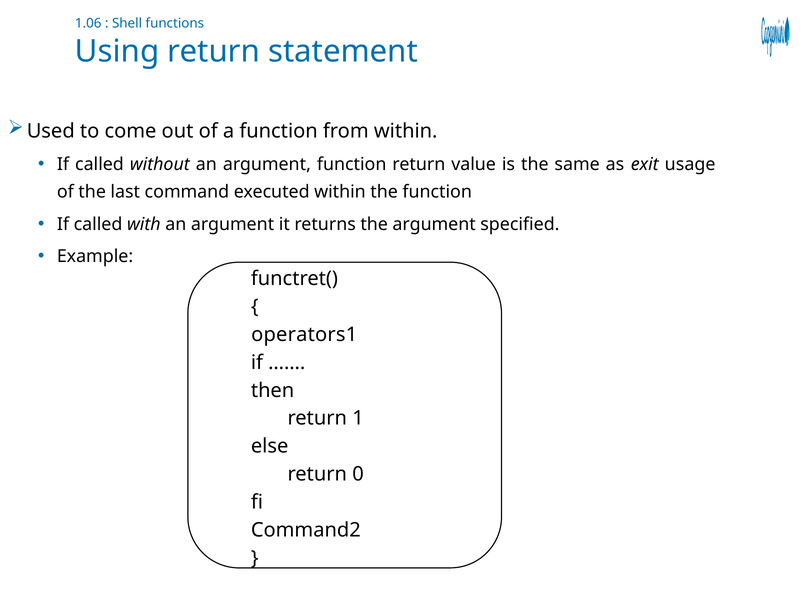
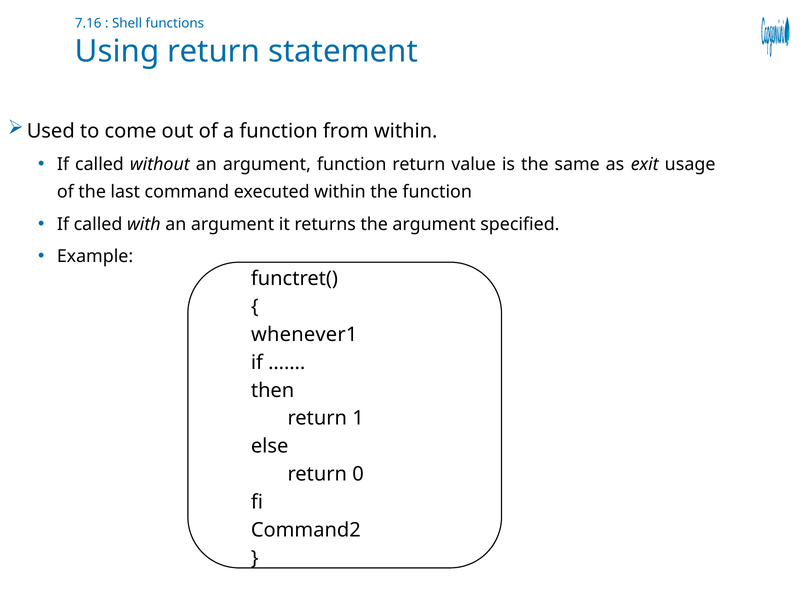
1.06: 1.06 -> 7.16
operators1: operators1 -> whenever1
